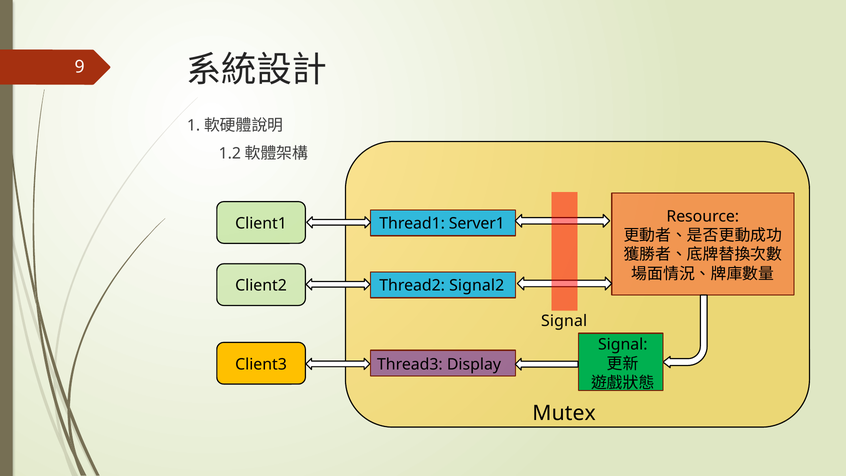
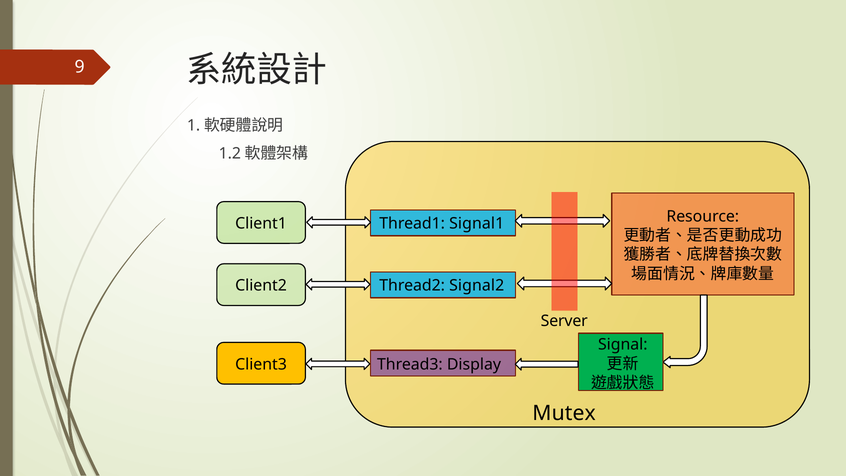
Server1: Server1 -> Signal1
Signal at (564, 321): Signal -> Server
